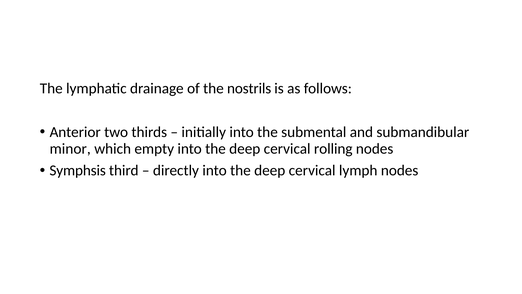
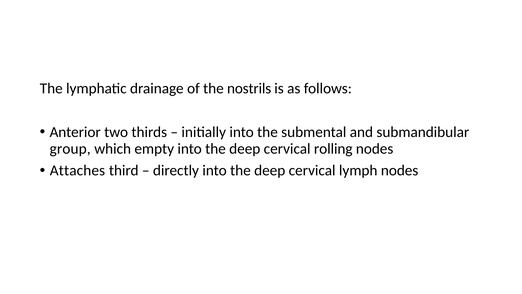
minor: minor -> group
Symphsis: Symphsis -> Attaches
